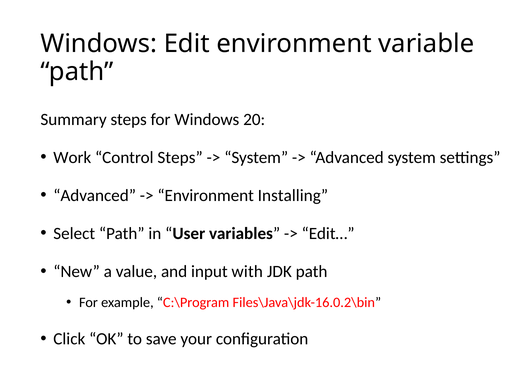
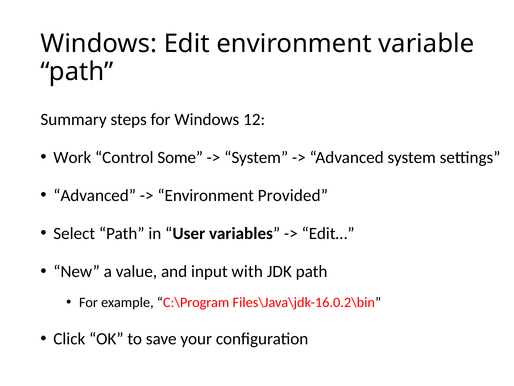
20: 20 -> 12
Control Steps: Steps -> Some
Installing: Installing -> Provided
